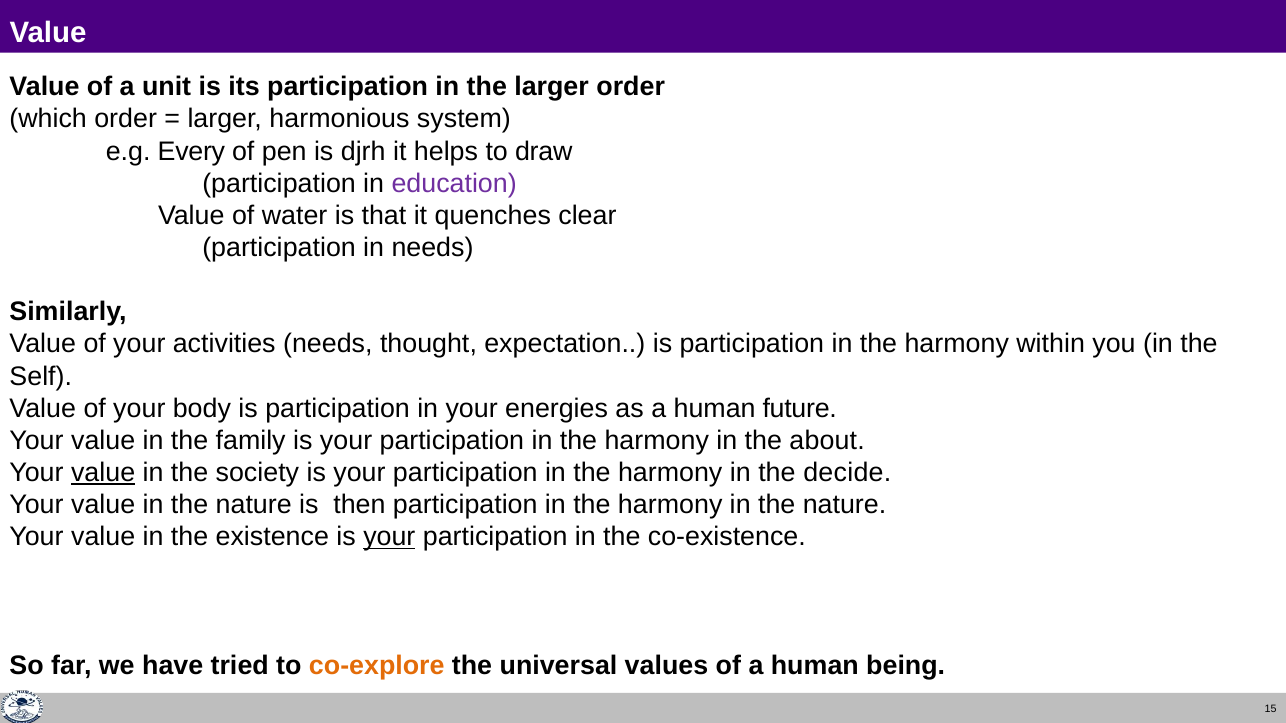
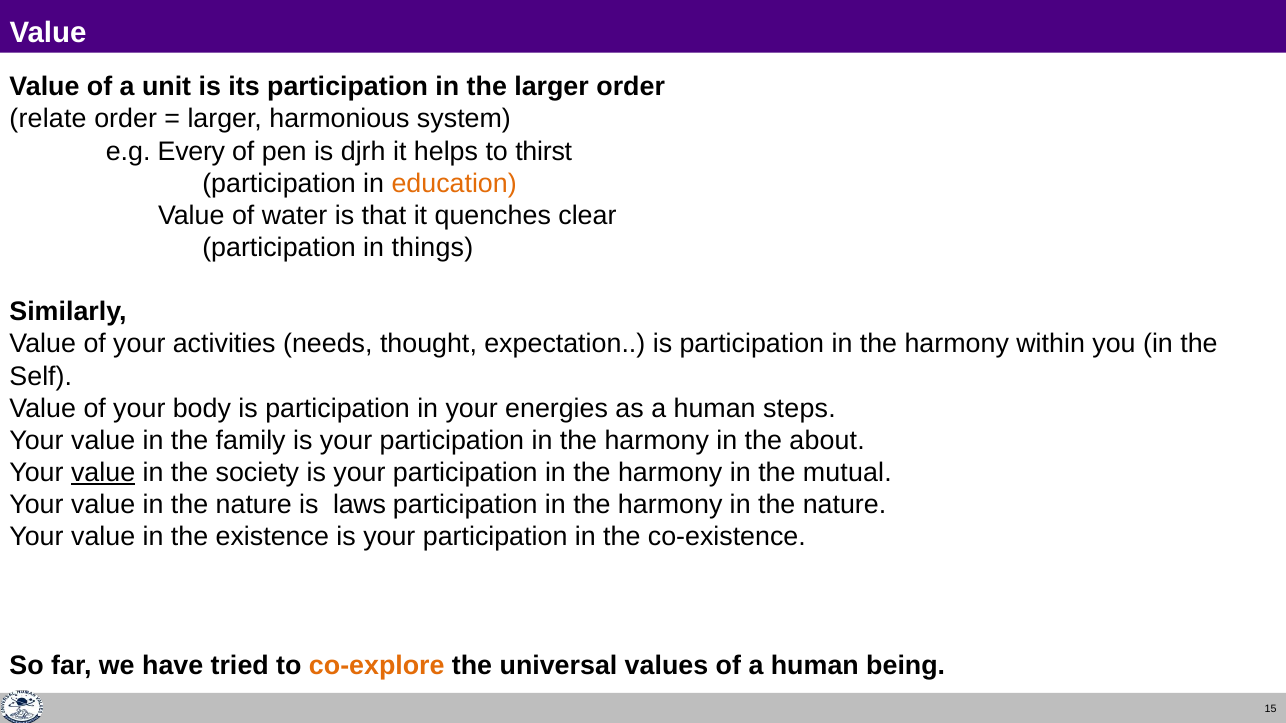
which: which -> relate
draw: draw -> thirst
education colour: purple -> orange
in needs: needs -> things
future: future -> steps
decide: decide -> mutual
then: then -> laws
your at (389, 537) underline: present -> none
